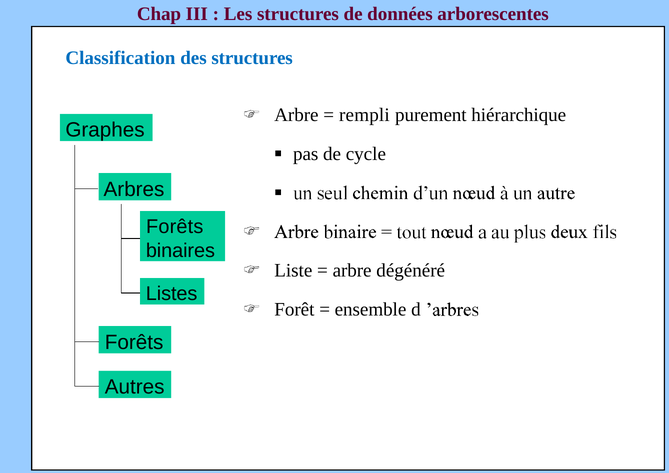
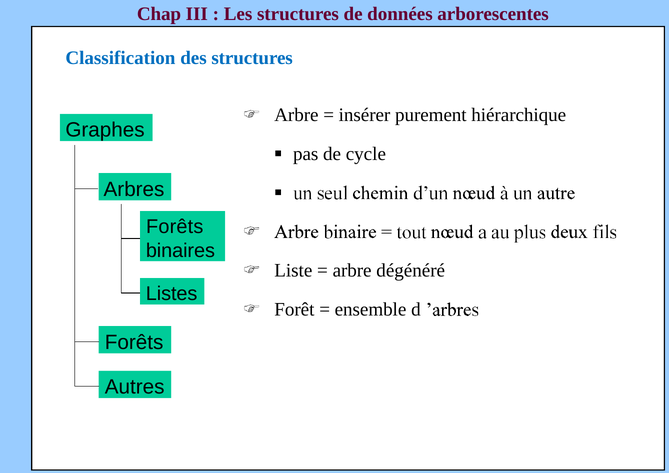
rempli: rempli -> insérer
